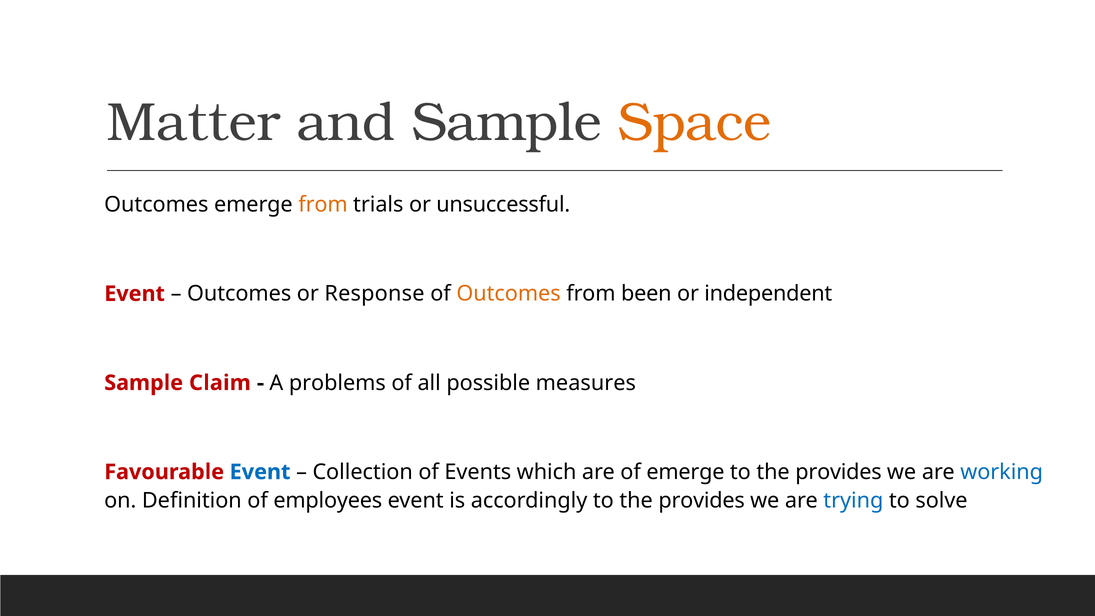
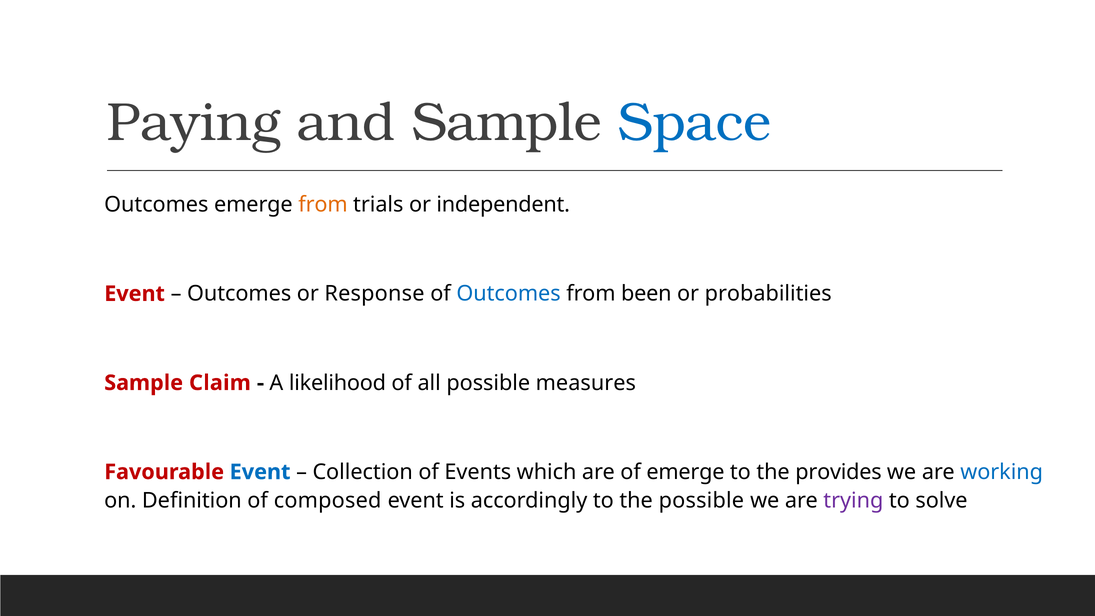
Matter: Matter -> Paying
Space colour: orange -> blue
unsuccessful: unsuccessful -> independent
Outcomes at (509, 294) colour: orange -> blue
independent: independent -> probabilities
problems: problems -> likelihood
employees: employees -> composed
accordingly to the provides: provides -> possible
trying colour: blue -> purple
